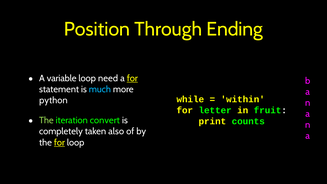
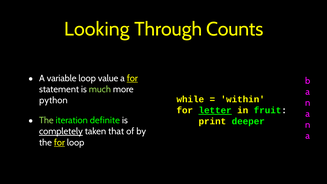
Position: Position -> Looking
Ending: Ending -> Counts
need: need -> value
much colour: light blue -> light green
letter underline: none -> present
convert: convert -> definite
counts: counts -> deeper
completely underline: none -> present
also: also -> that
